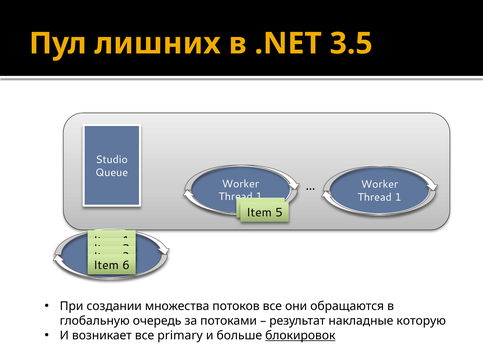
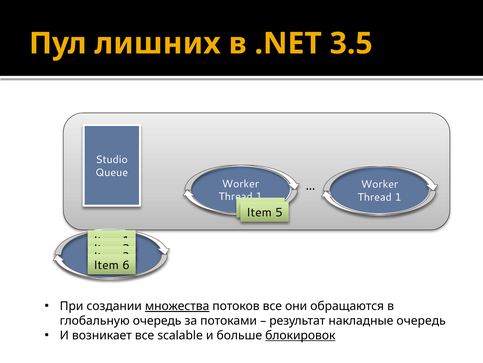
множества underline: none -> present
накладные которую: которую -> очередь
primary: primary -> scalable
